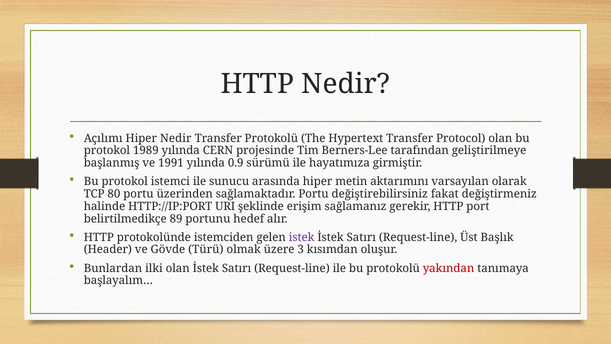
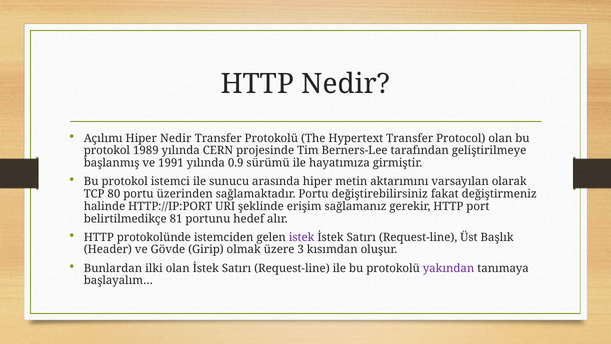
89: 89 -> 81
Türü: Türü -> Girip
yakından colour: red -> purple
